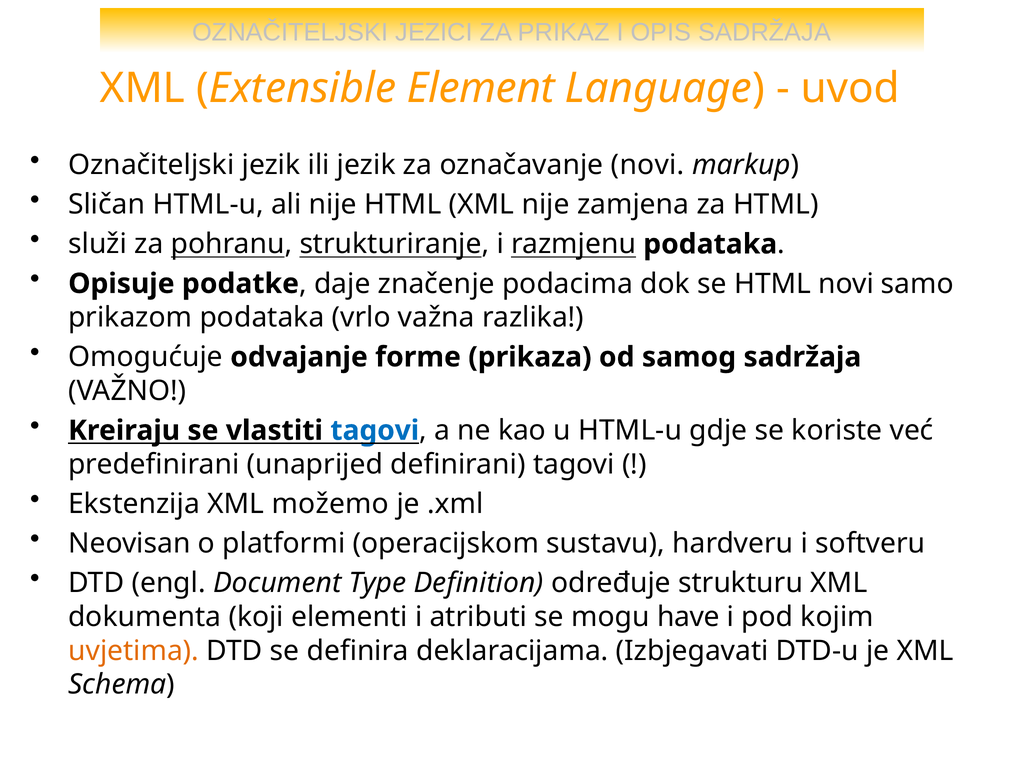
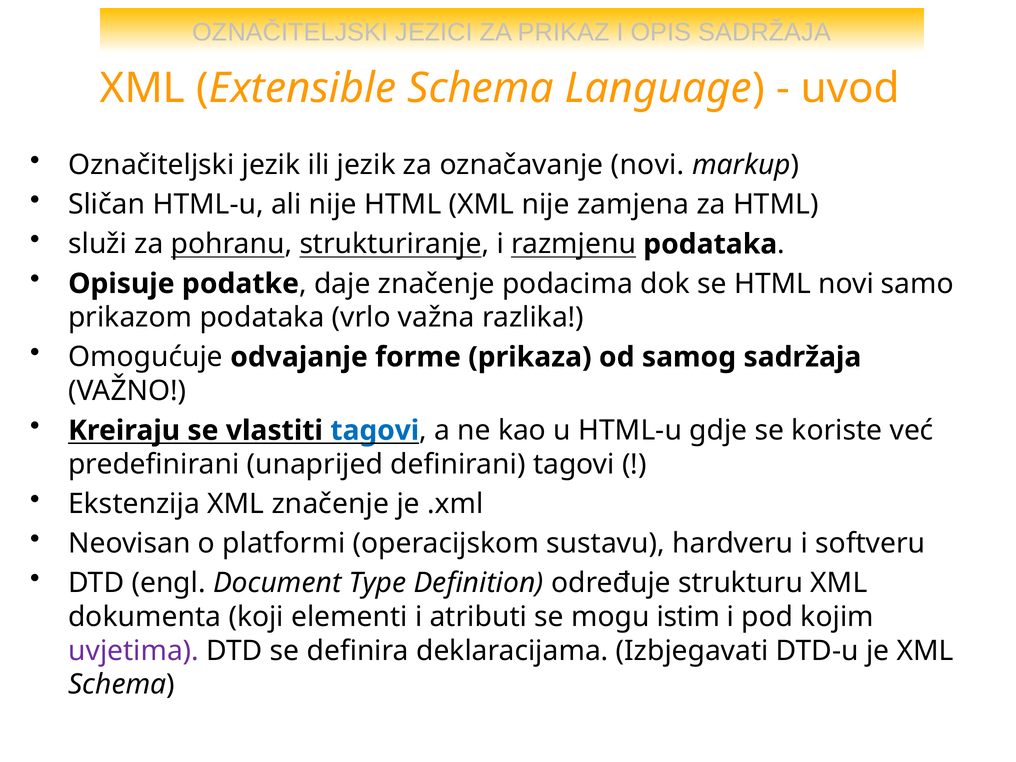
Extensible Element: Element -> Schema
XML možemo: možemo -> značenje
have: have -> istim
uvjetima colour: orange -> purple
